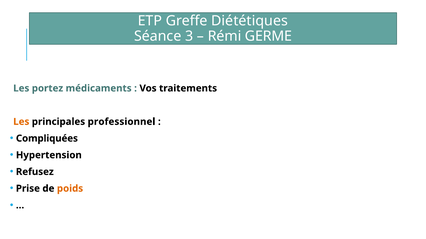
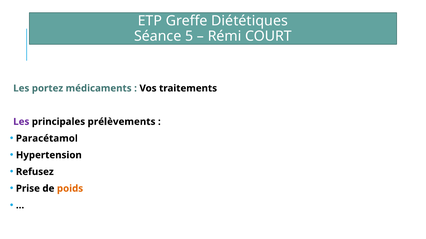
3: 3 -> 5
GERME: GERME -> COURT
Les at (21, 122) colour: orange -> purple
professionnel: professionnel -> prélèvements
Compliquées: Compliquées -> Paracétamol
